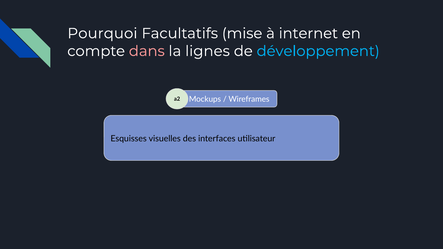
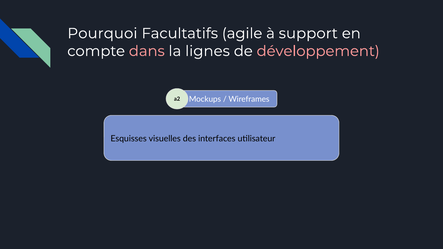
mise: mise -> agile
internet: internet -> support
développement colour: light blue -> pink
